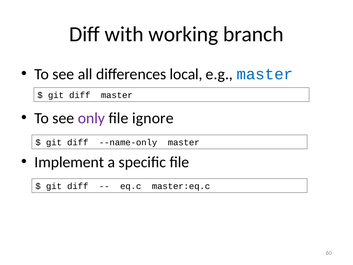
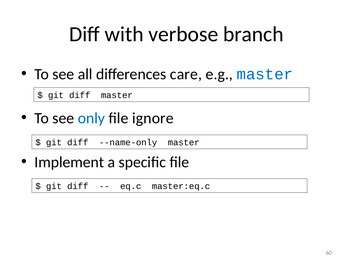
working: working -> verbose
local: local -> care
only colour: purple -> blue
